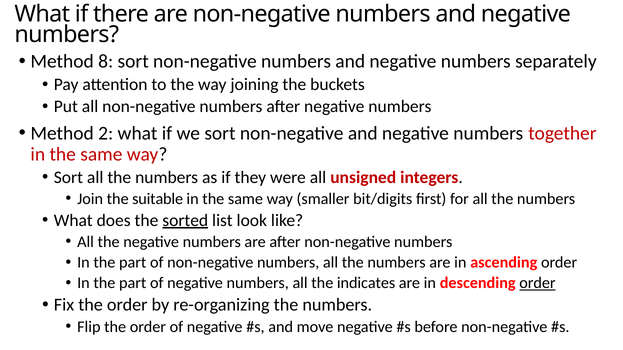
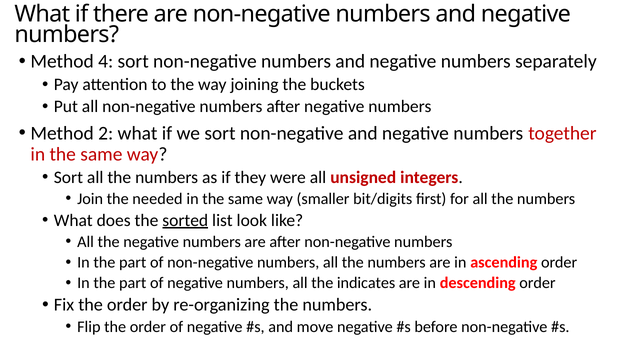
8: 8 -> 4
suitable: suitable -> needed
order at (537, 283) underline: present -> none
